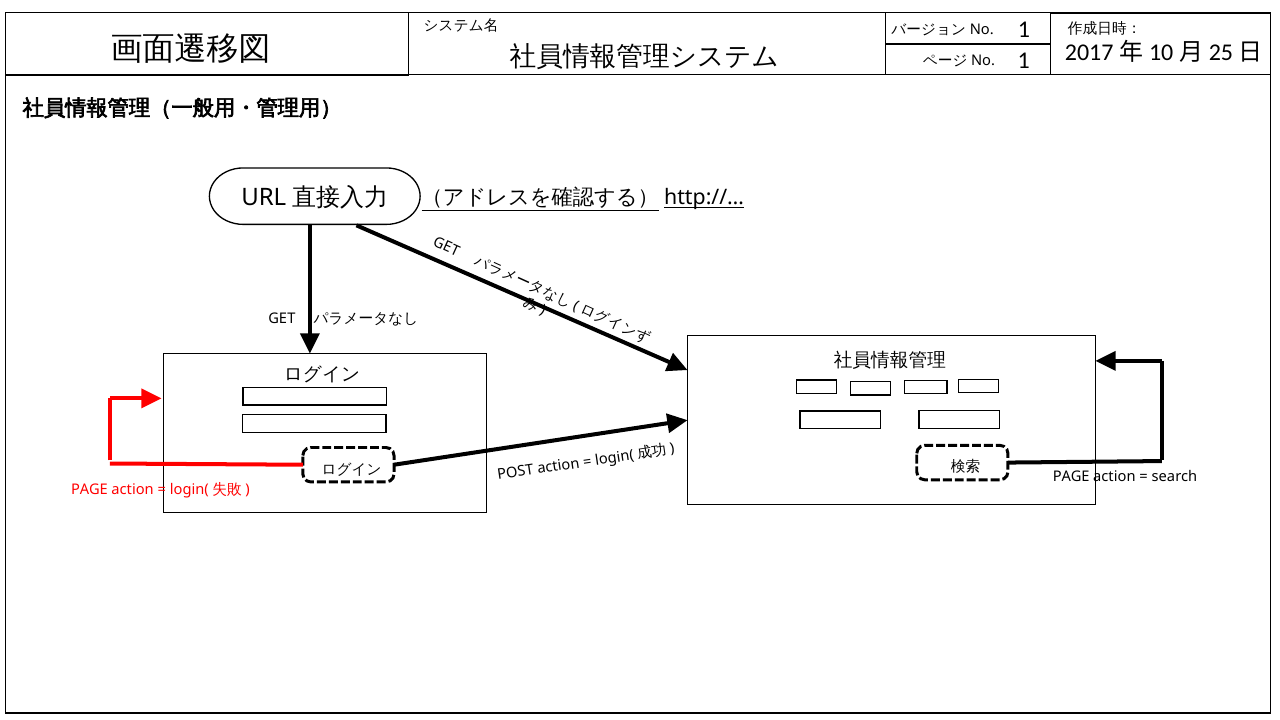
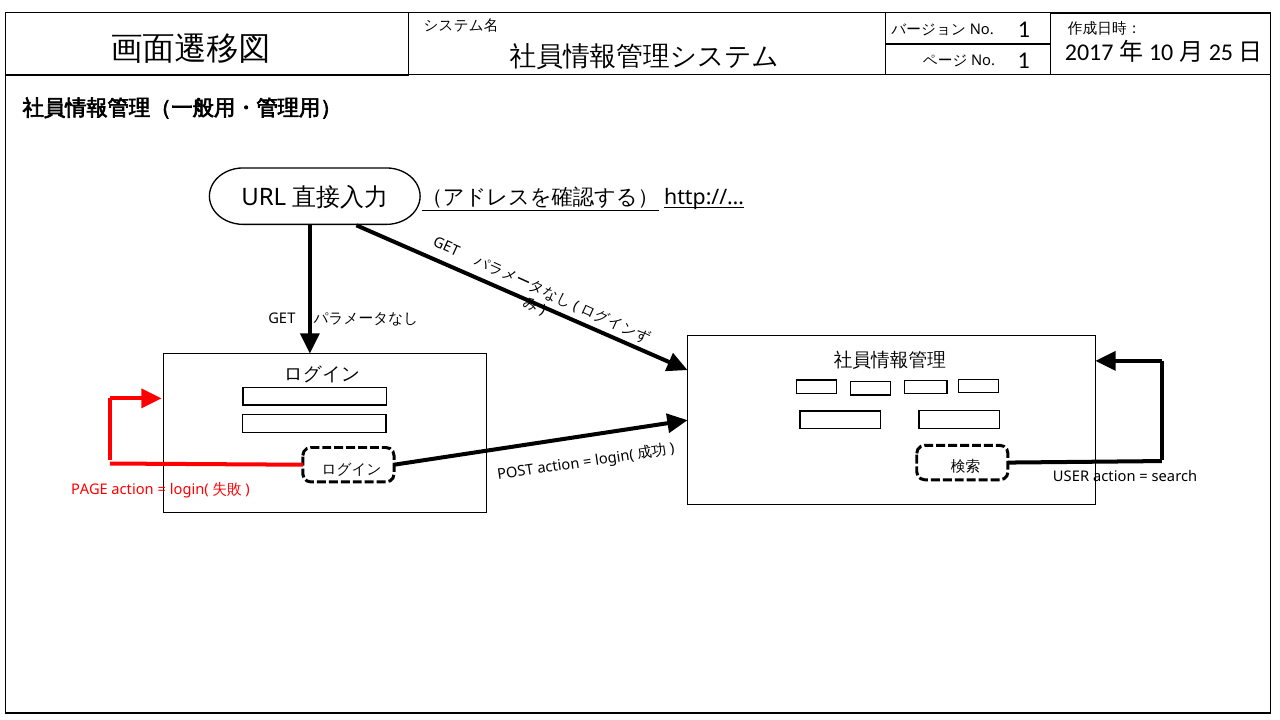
PAGE at (1071, 477): PAGE -> USER
